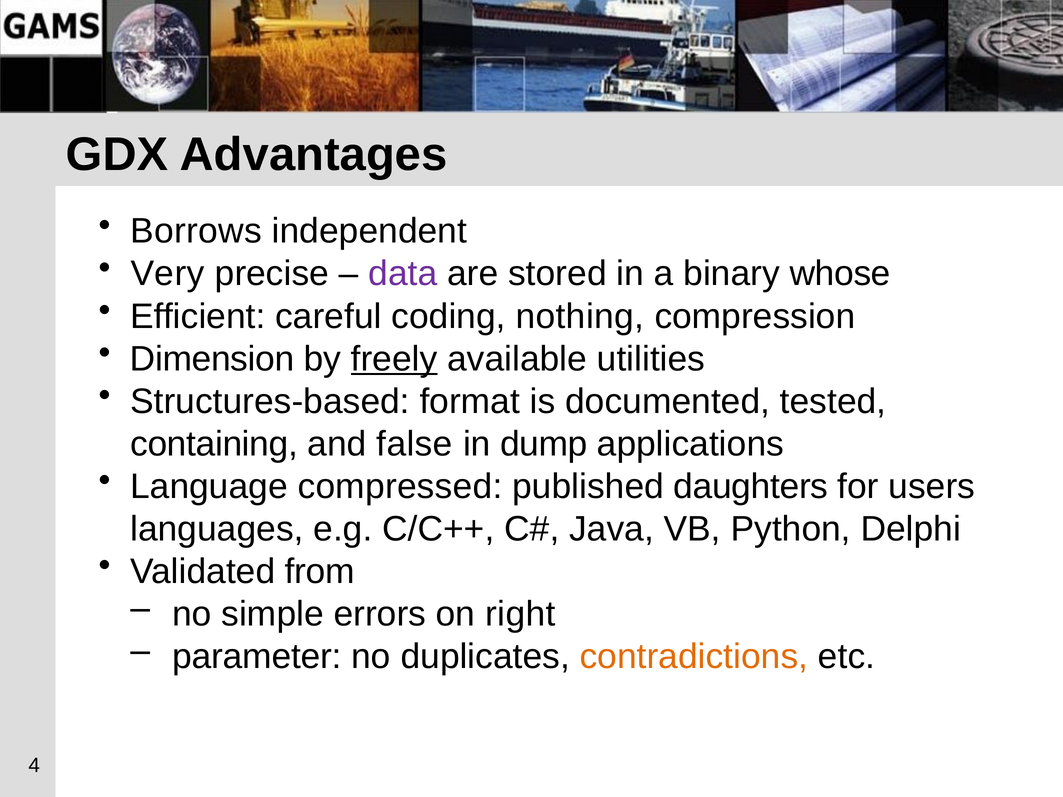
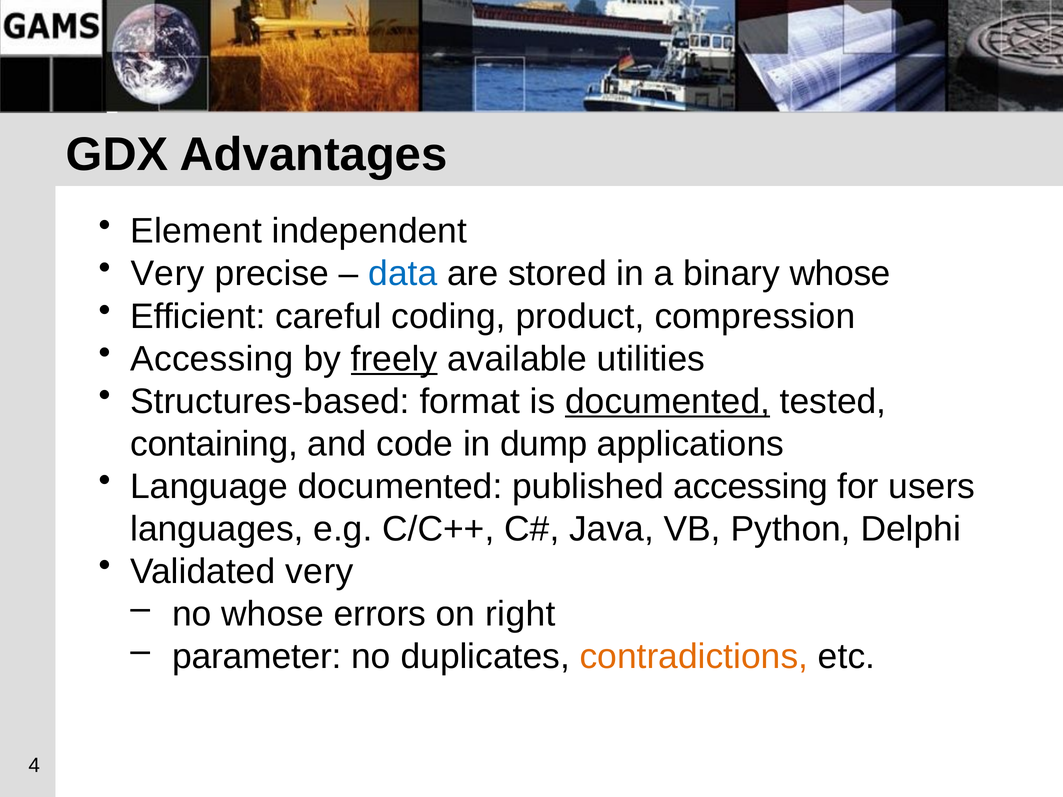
Borrows: Borrows -> Element
data colour: purple -> blue
nothing: nothing -> product
Dimension at (212, 359): Dimension -> Accessing
documented at (668, 401) underline: none -> present
false: false -> code
Language compressed: compressed -> documented
published daughters: daughters -> accessing
Validated from: from -> very
no simple: simple -> whose
